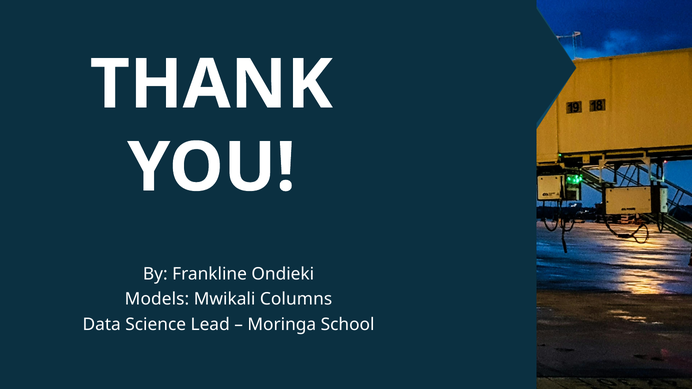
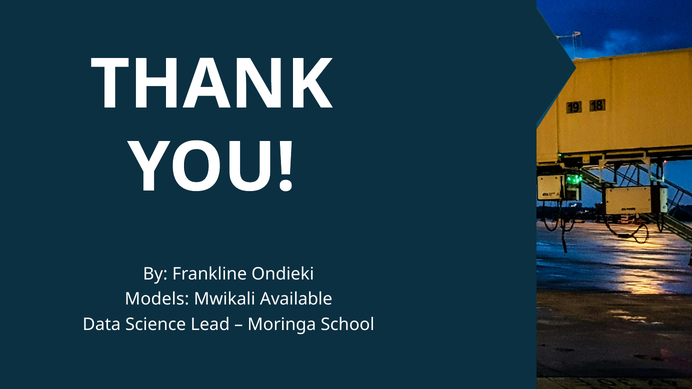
Columns: Columns -> Available
